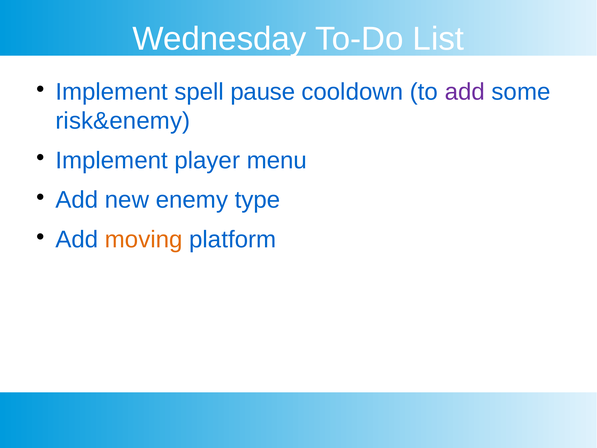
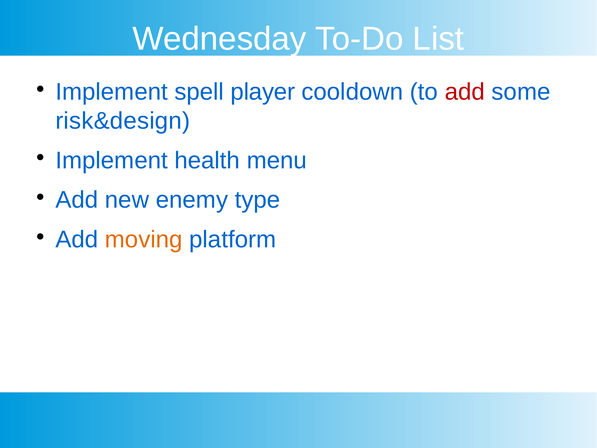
pause: pause -> player
add at (465, 92) colour: purple -> red
risk&enemy: risk&enemy -> risk&design
player: player -> health
